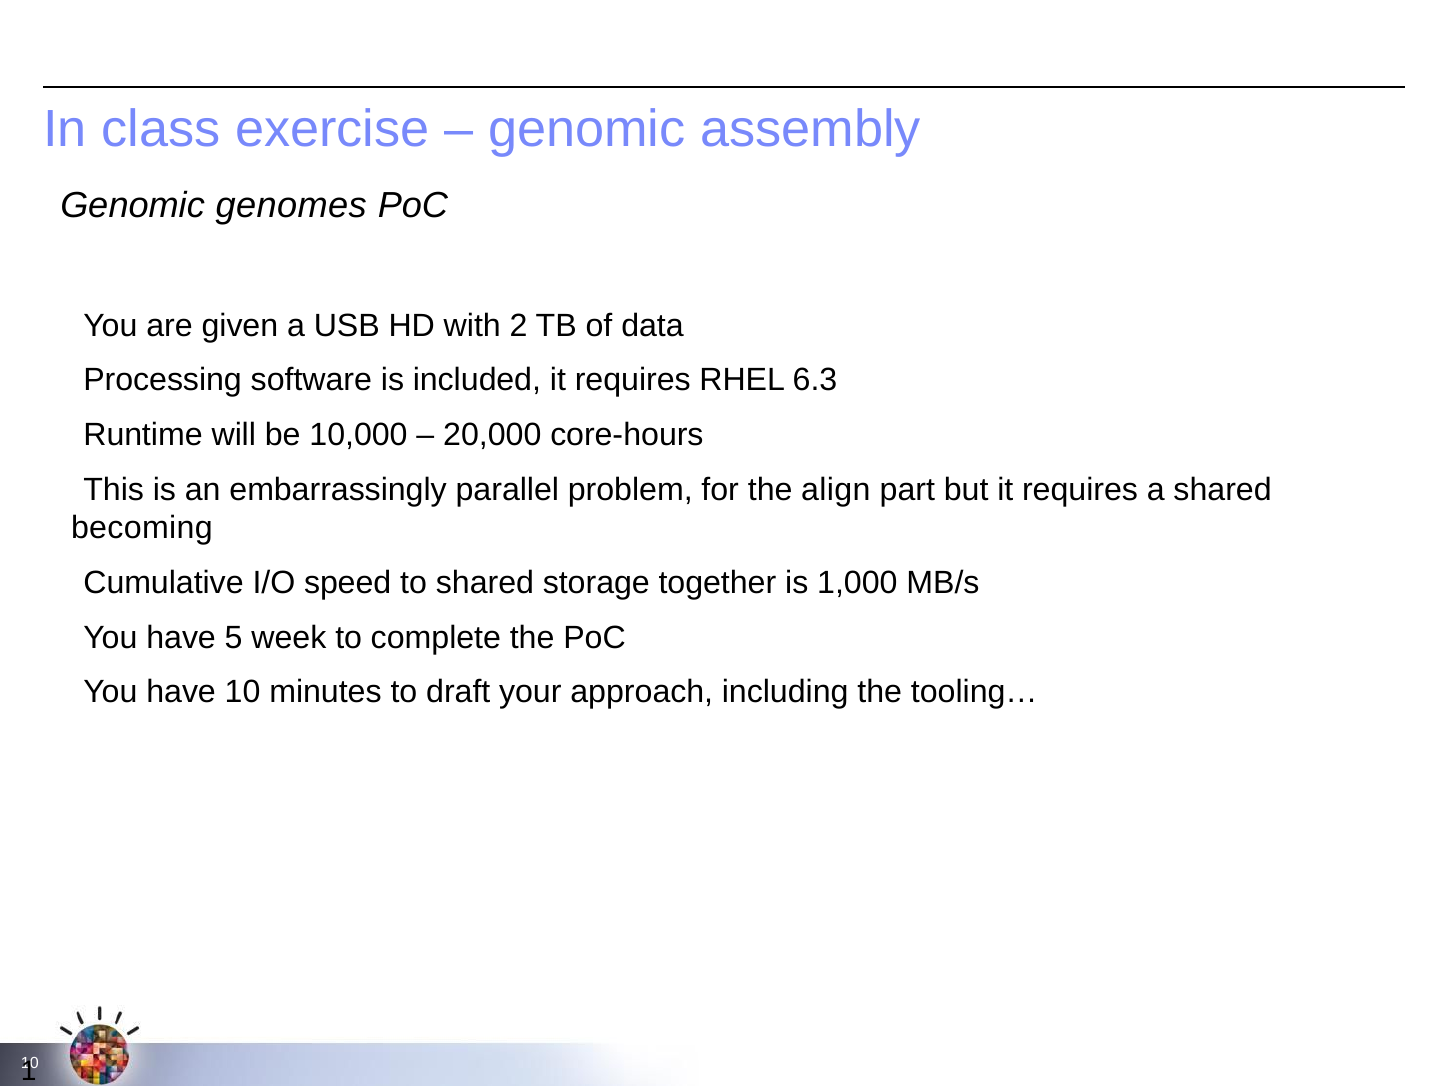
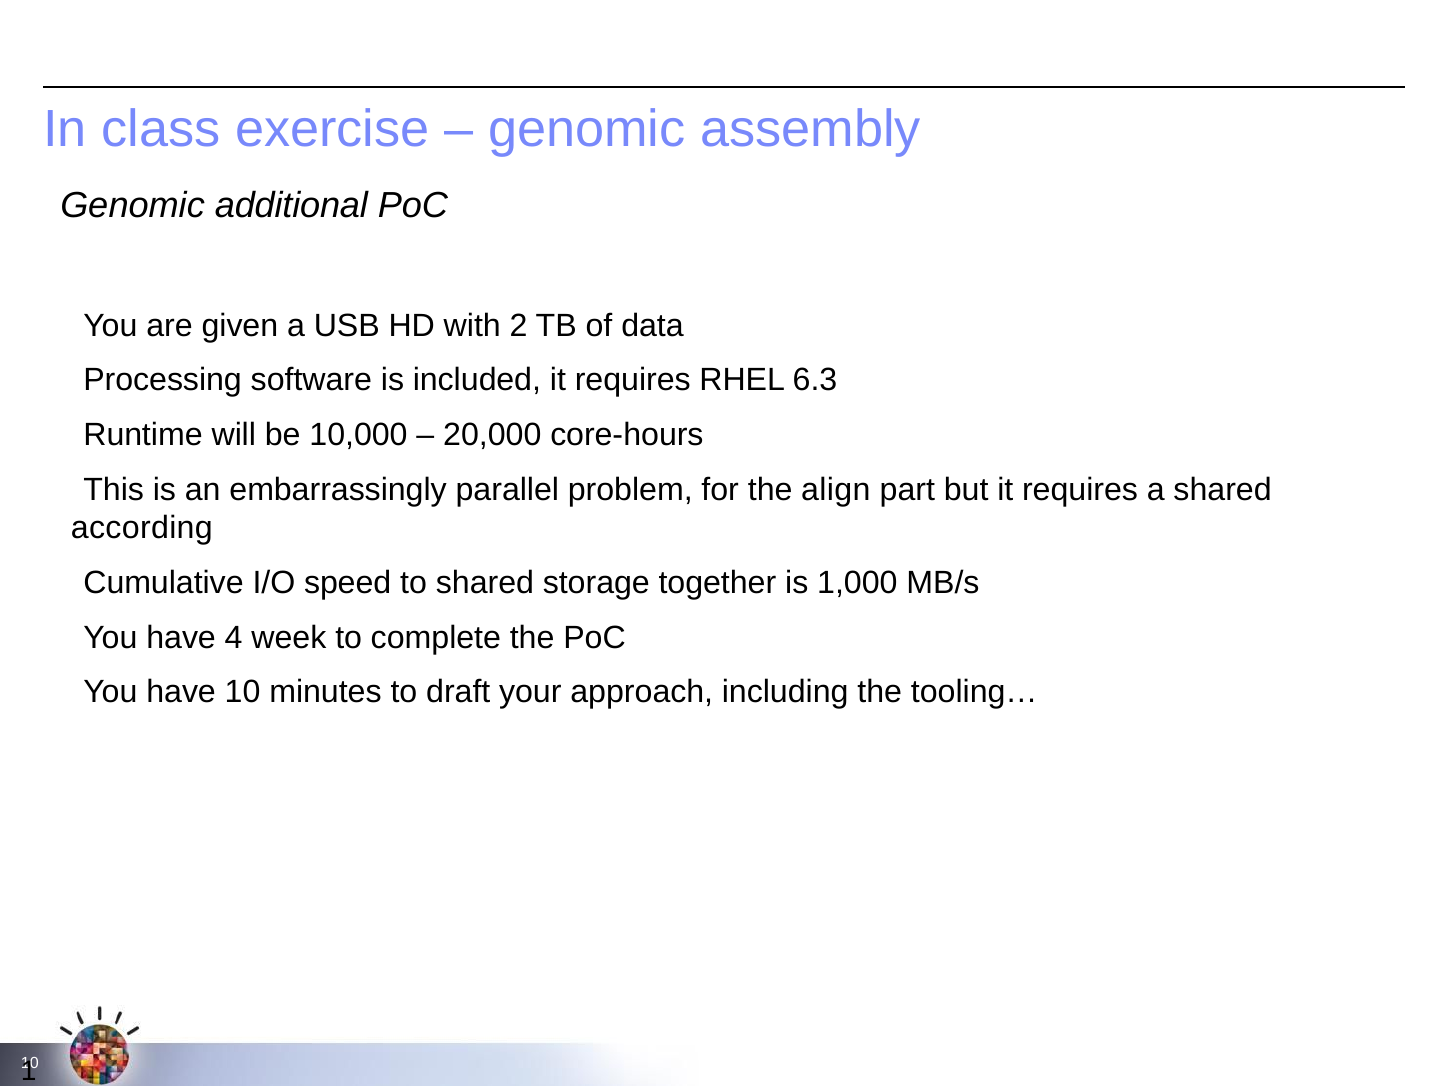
genomes: genomes -> additional
becoming: becoming -> according
5: 5 -> 4
